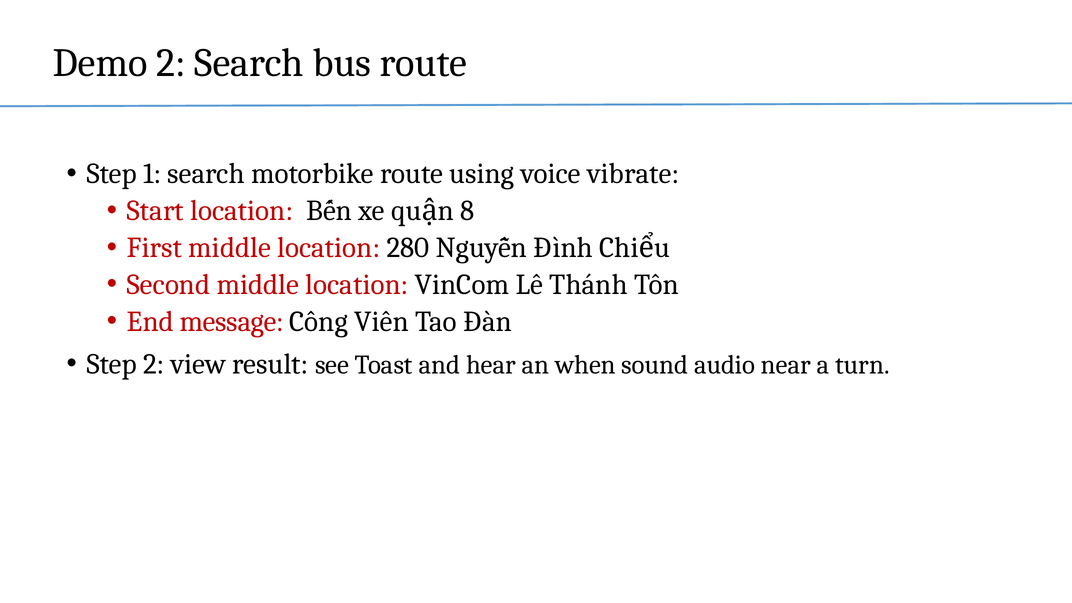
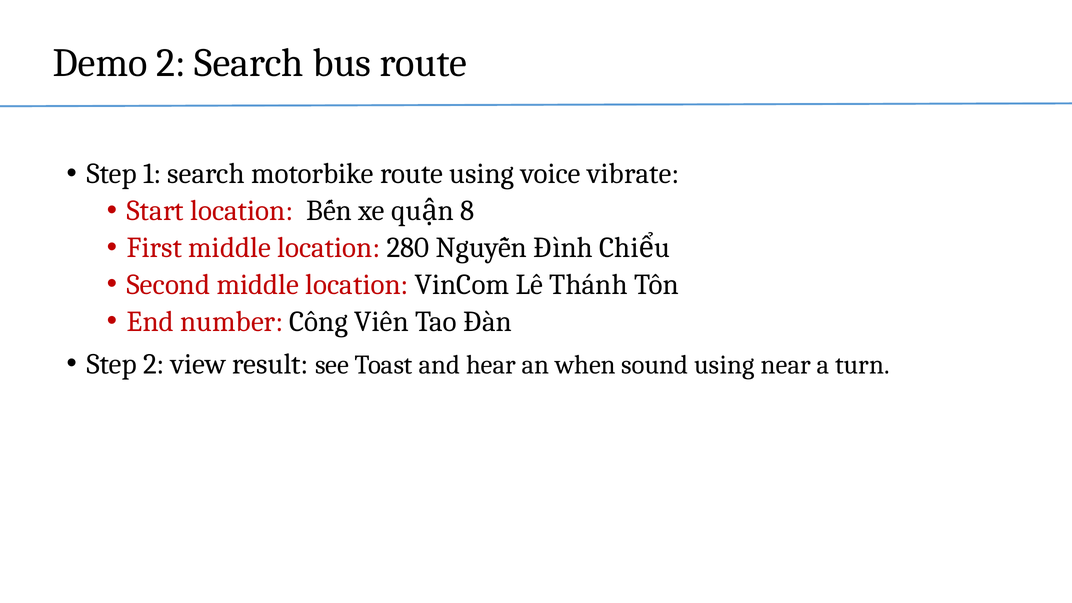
message: message -> number
sound audio: audio -> using
